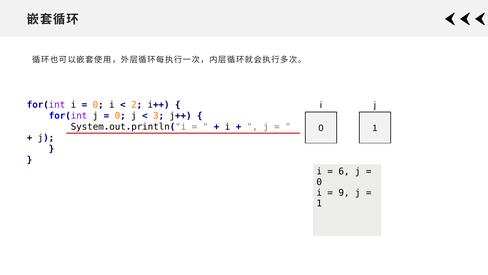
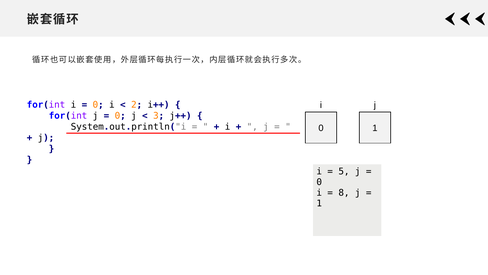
6: 6 -> 5
9: 9 -> 8
